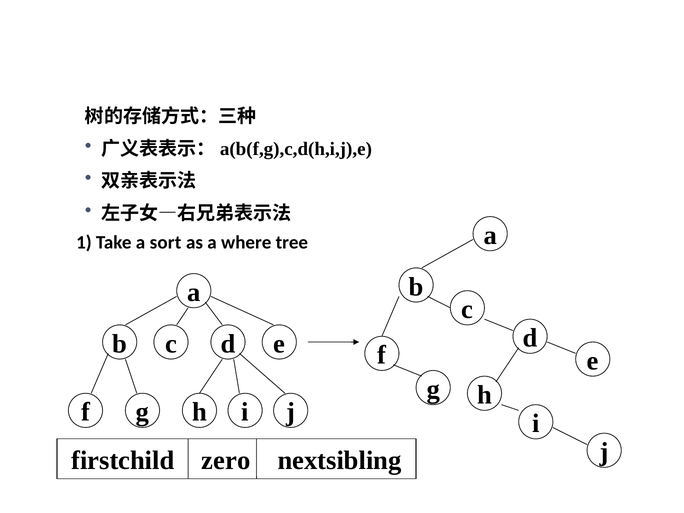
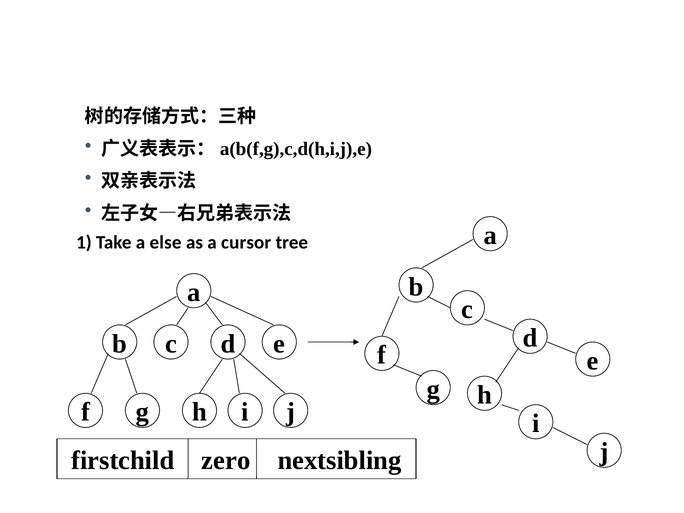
sort: sort -> else
where: where -> cursor
